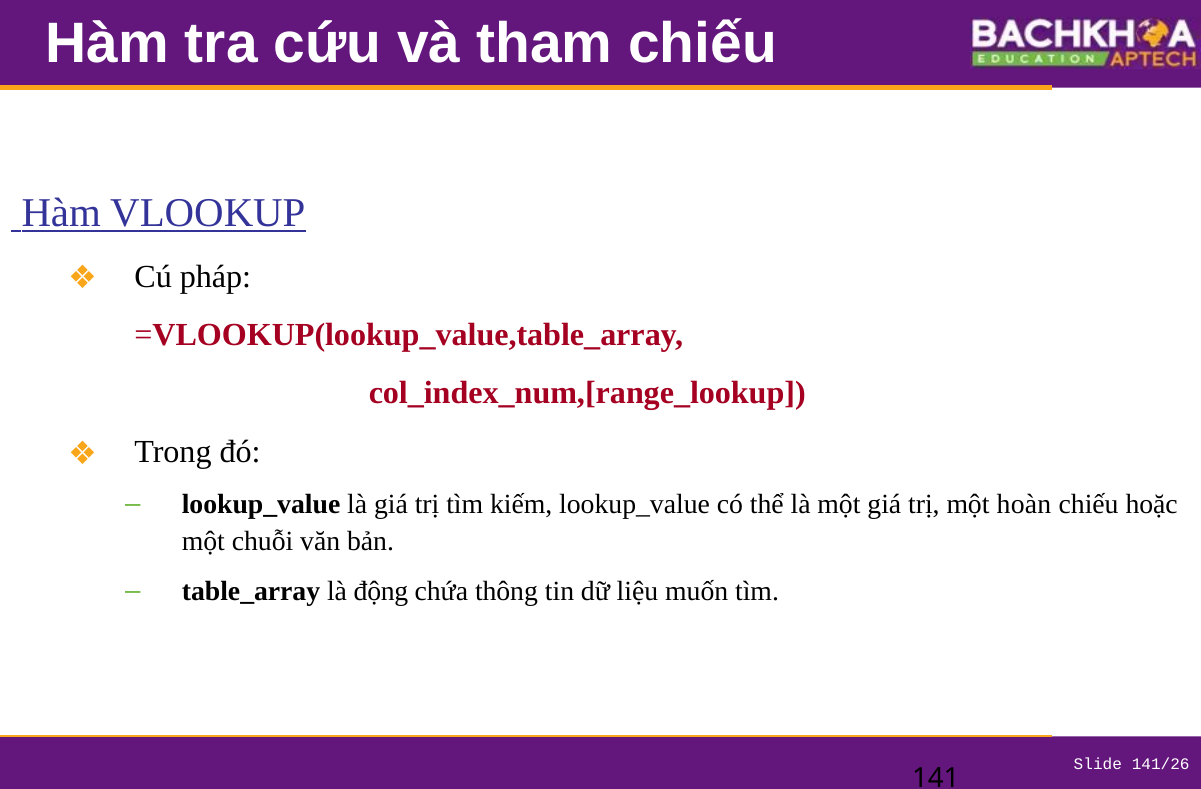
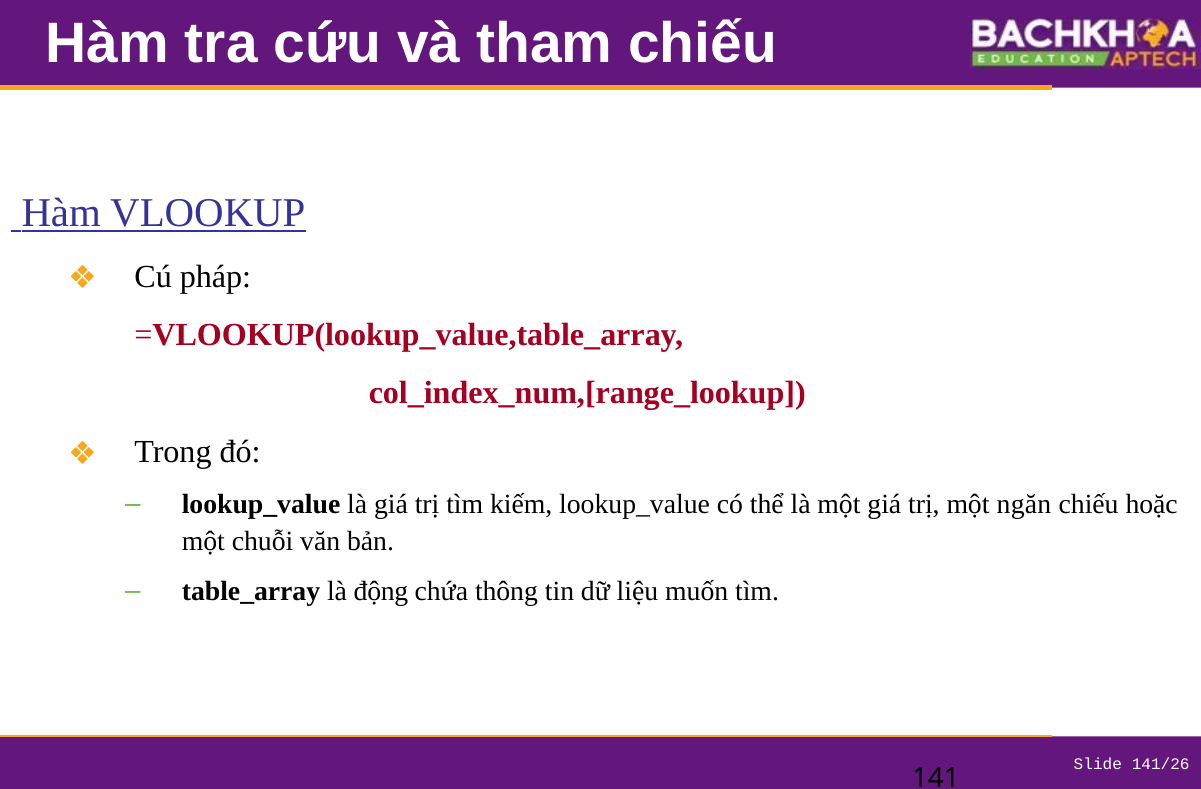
hoàn: hoàn -> ngăn
